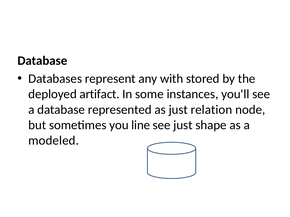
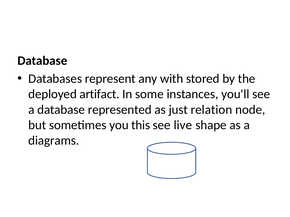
line: line -> this
see just: just -> live
modeled: modeled -> diagrams
